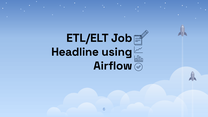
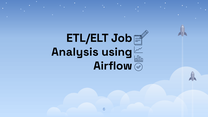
Headline: Headline -> Analysis
